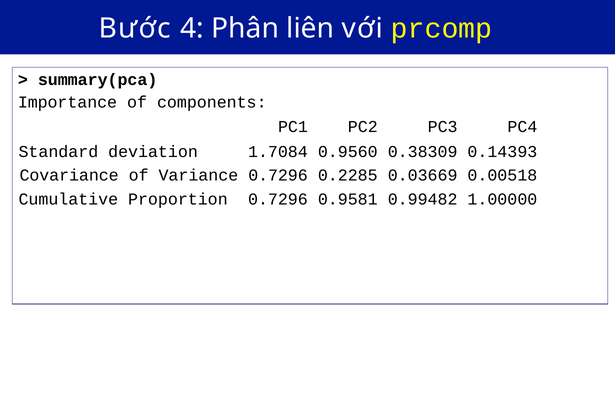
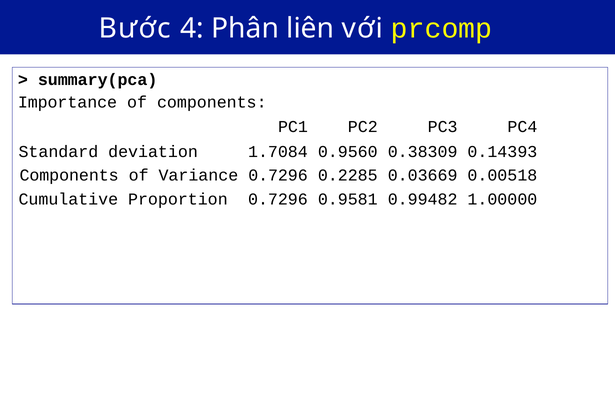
Covariance at (69, 175): Covariance -> Components
